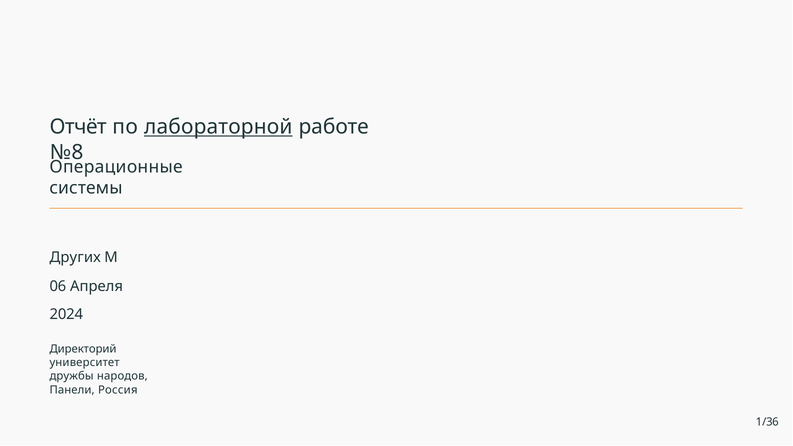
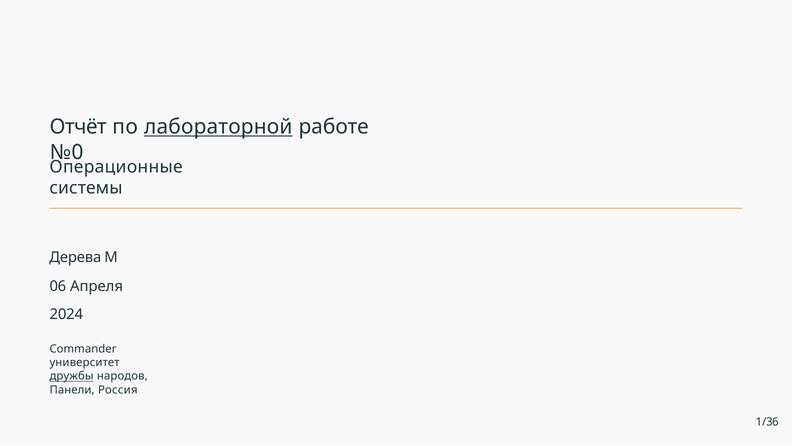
№8: №8 -> №0
Других: Других -> Дерева
Директорий: Директорий -> Commander
дружбы underline: none -> present
